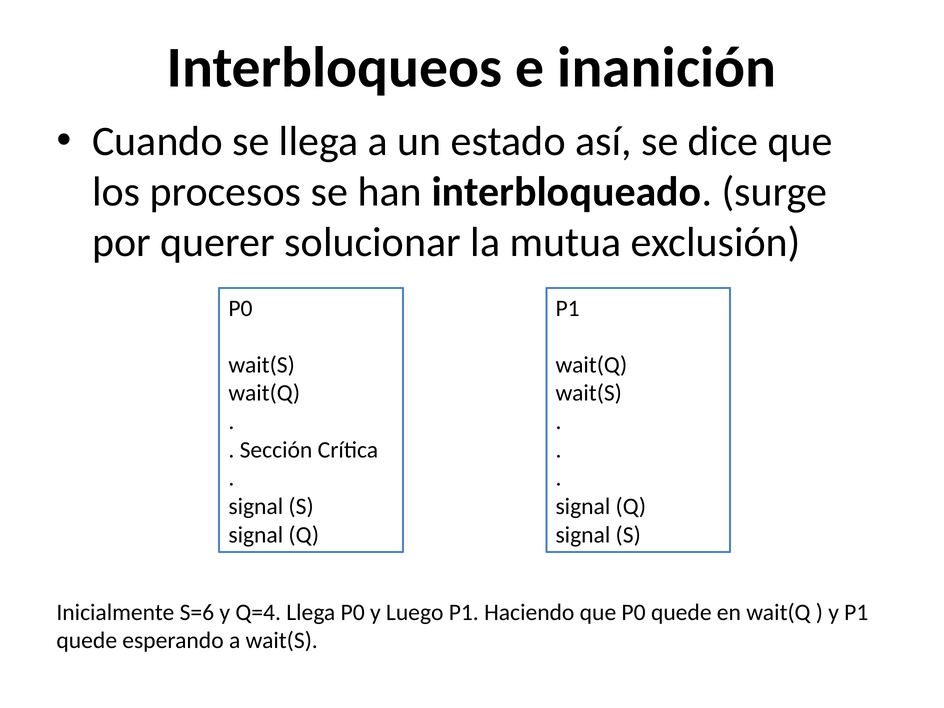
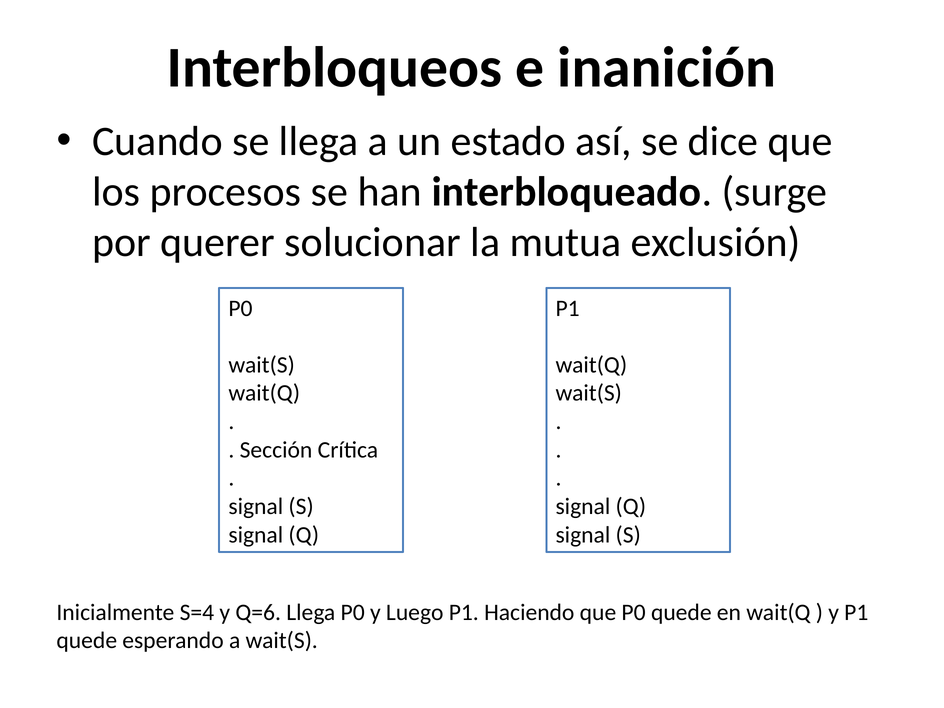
S=6: S=6 -> S=4
Q=4: Q=4 -> Q=6
